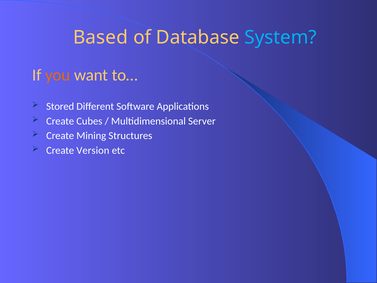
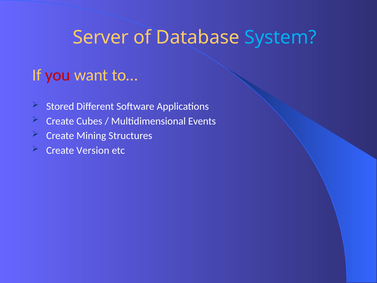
Based: Based -> Server
you colour: orange -> red
Server: Server -> Events
